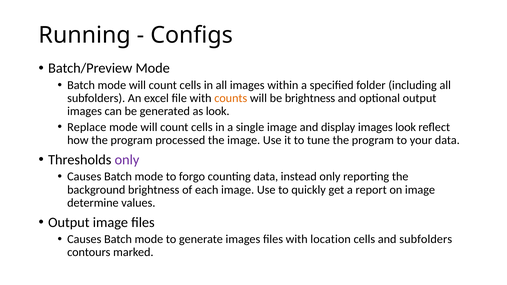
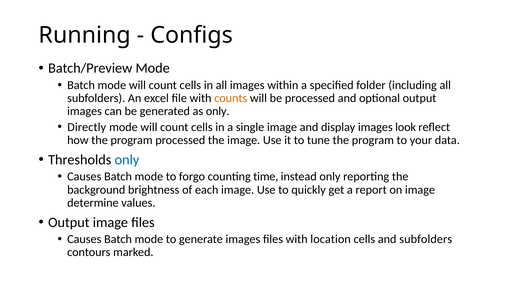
be brightness: brightness -> processed
as look: look -> only
Replace: Replace -> Directly
only at (127, 160) colour: purple -> blue
counting data: data -> time
